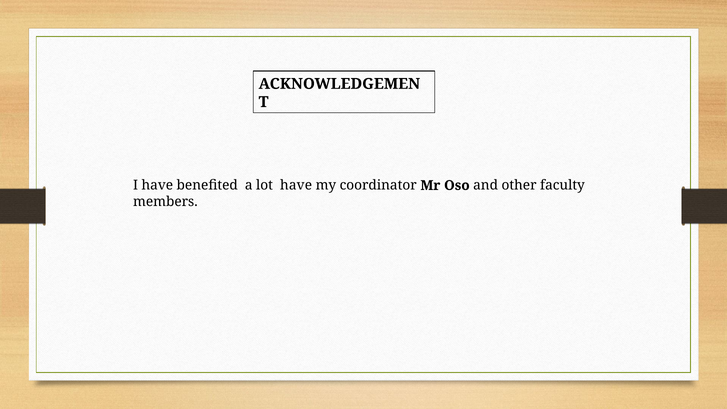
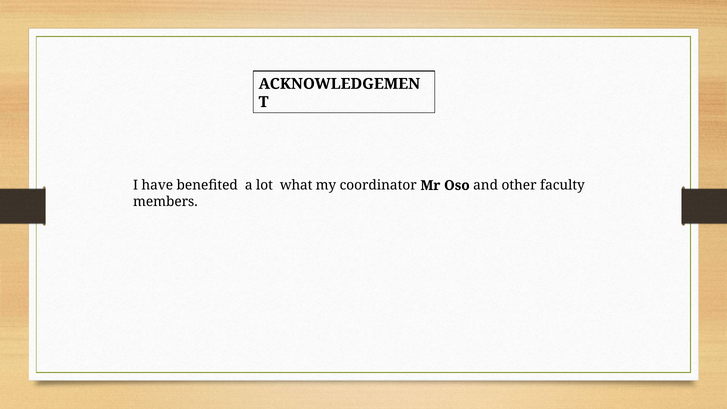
lot have: have -> what
